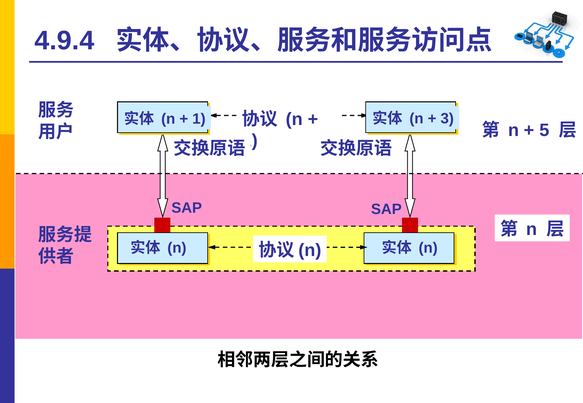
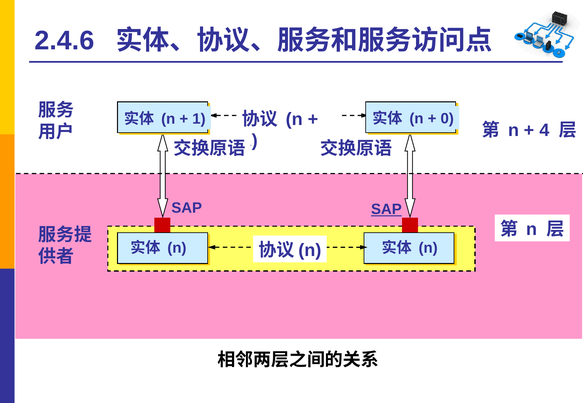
4.9.4: 4.9.4 -> 2.4.6
3: 3 -> 0
5: 5 -> 4
SAP at (386, 210) underline: none -> present
